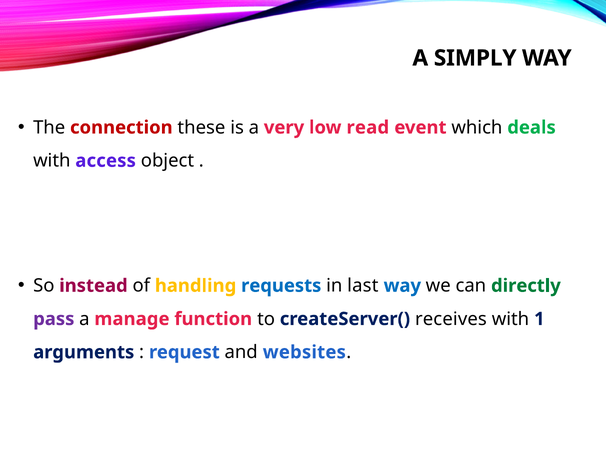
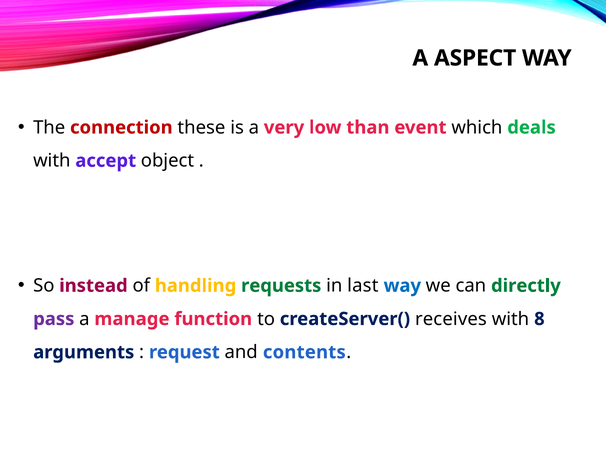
SIMPLY: SIMPLY -> ASPECT
read: read -> than
access: access -> accept
requests colour: blue -> green
1: 1 -> 8
websites: websites -> contents
